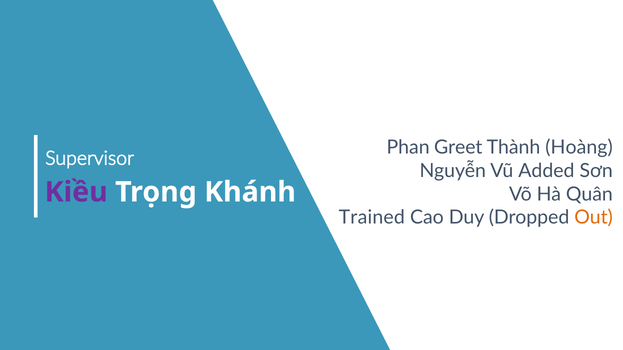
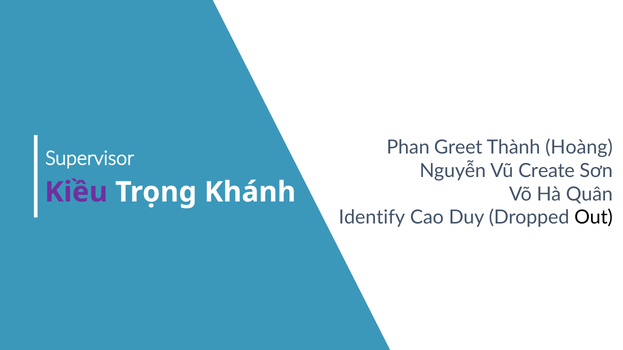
Added: Added -> Create
Trained: Trained -> Identify
Out colour: orange -> black
